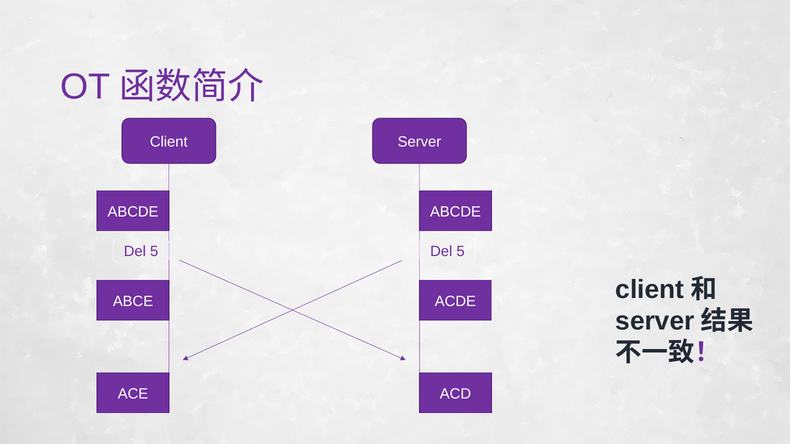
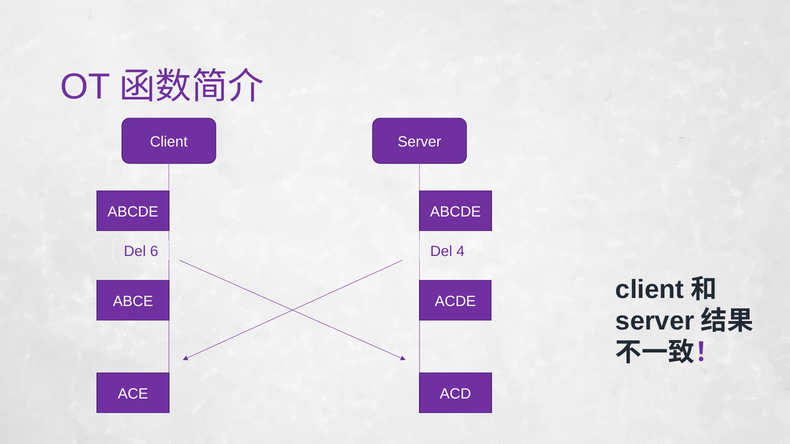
5 at (154, 252): 5 -> 6
5 at (461, 252): 5 -> 4
